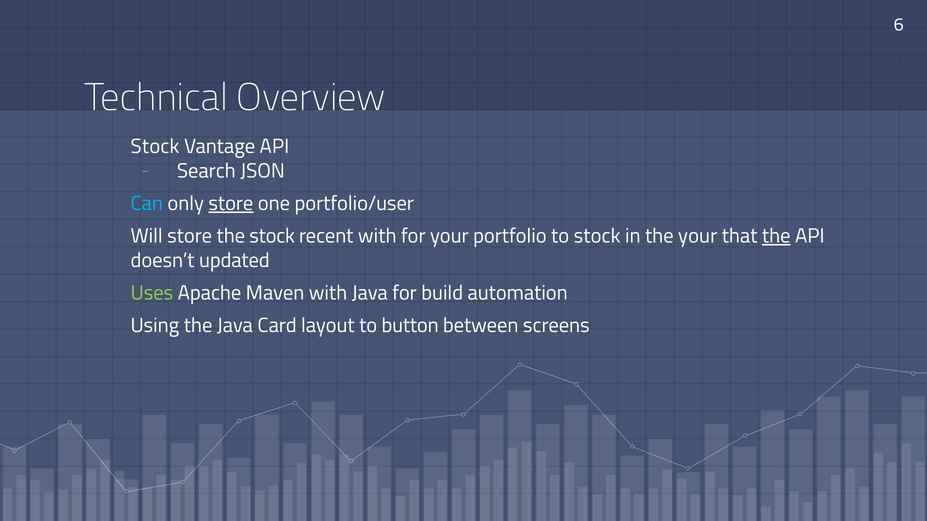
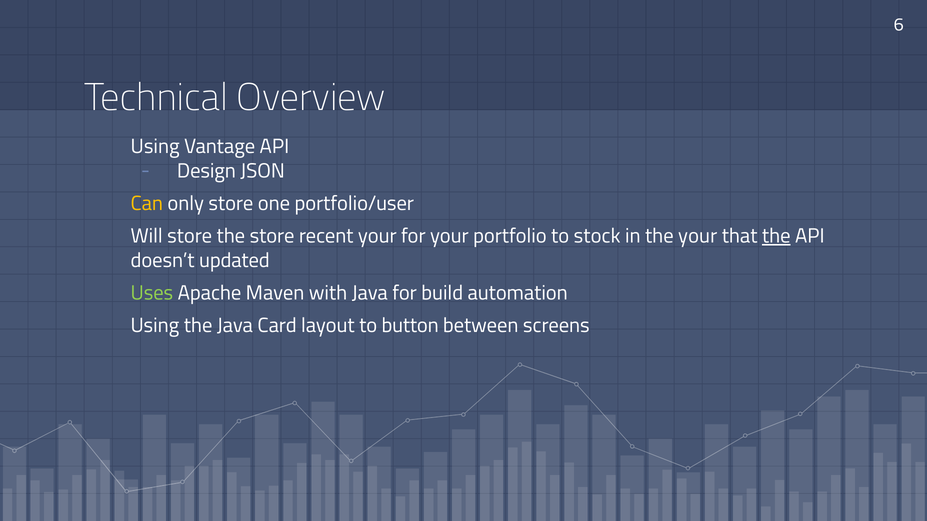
Stock at (155, 147): Stock -> Using
Search: Search -> Design
Can colour: light blue -> yellow
store at (231, 204) underline: present -> none
the stock: stock -> store
recent with: with -> your
